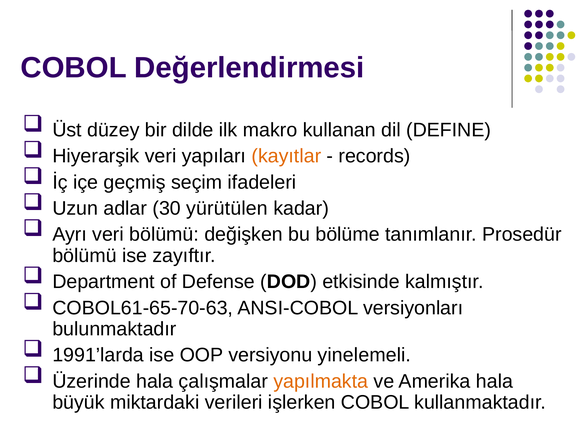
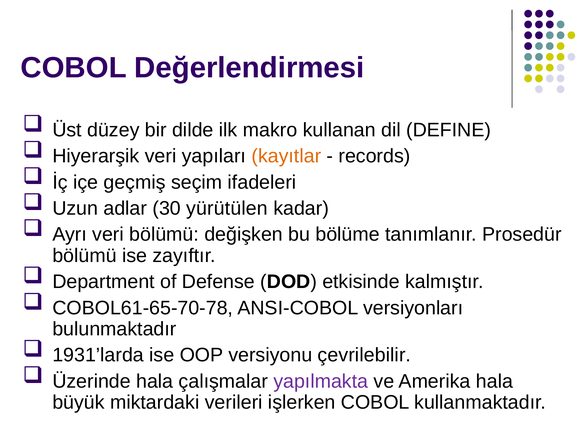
COBOL61-65-70-63: COBOL61-65-70-63 -> COBOL61-65-70-78
1991’larda: 1991’larda -> 1931’larda
yinelemeli: yinelemeli -> çevrilebilir
yapılmakta colour: orange -> purple
